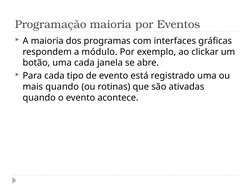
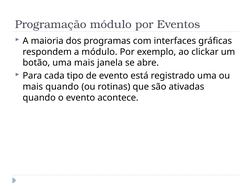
Programação maioria: maioria -> módulo
uma cada: cada -> mais
